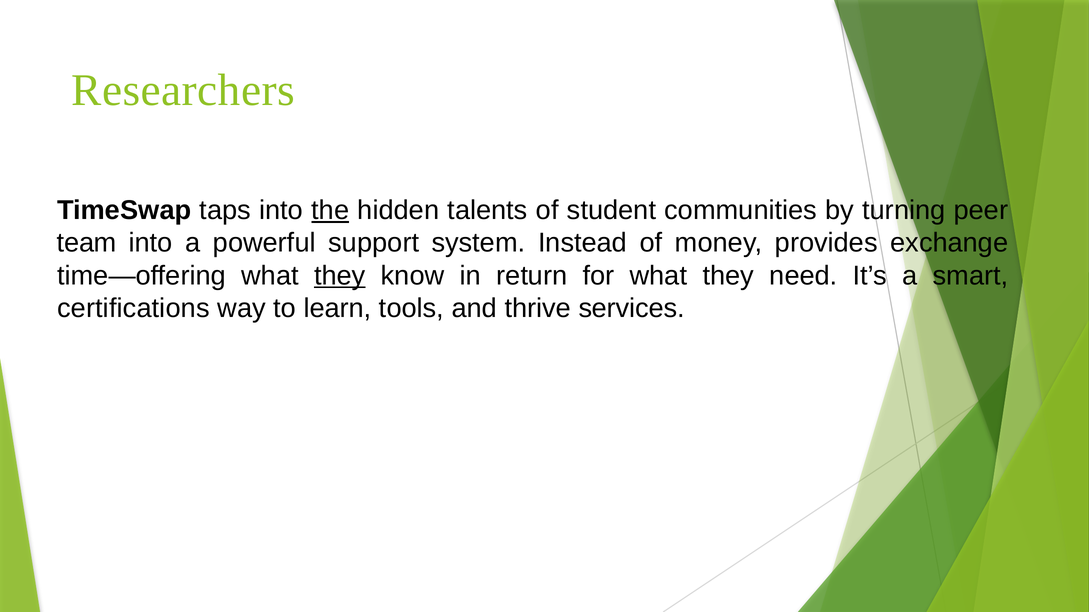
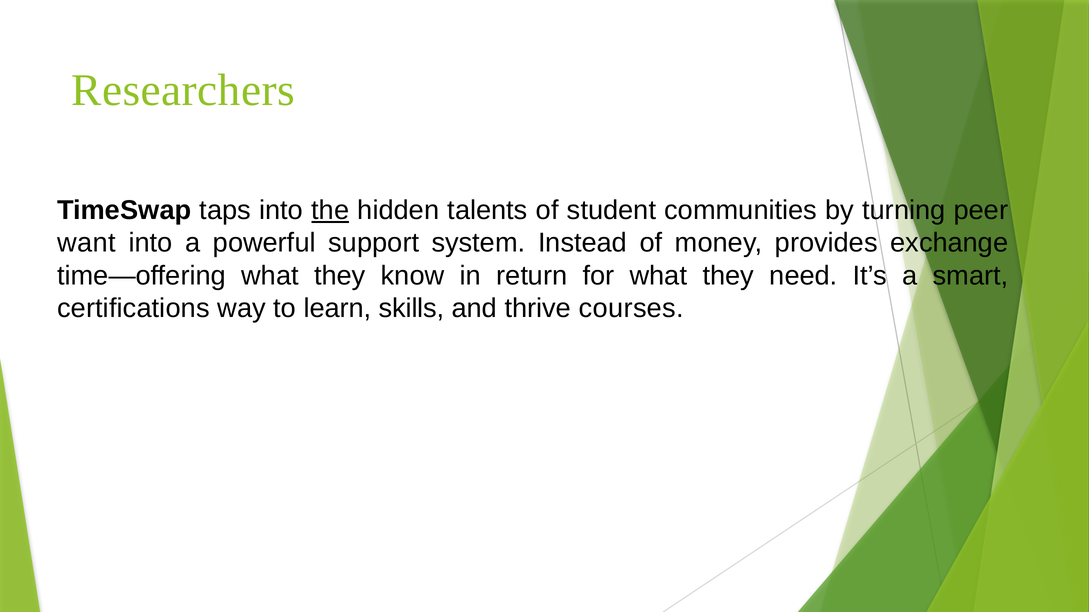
team: team -> want
they at (340, 276) underline: present -> none
tools: tools -> skills
services: services -> courses
